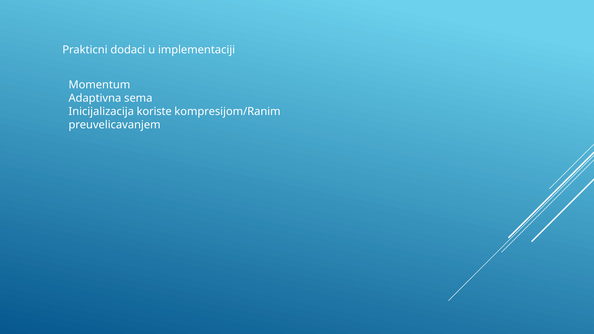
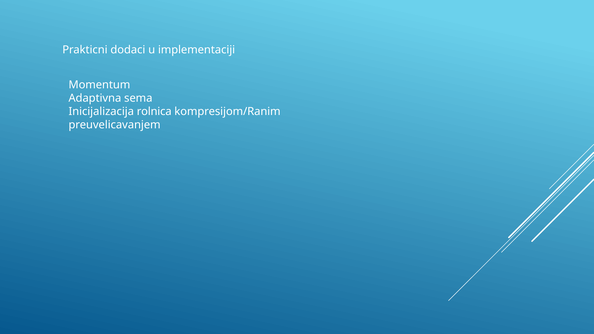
koriste: koriste -> rolnica
